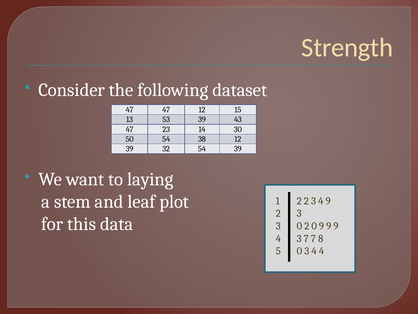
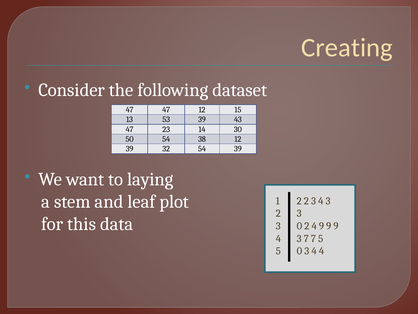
Strength: Strength -> Creating
4 9: 9 -> 3
2 0: 0 -> 4
7 8: 8 -> 5
